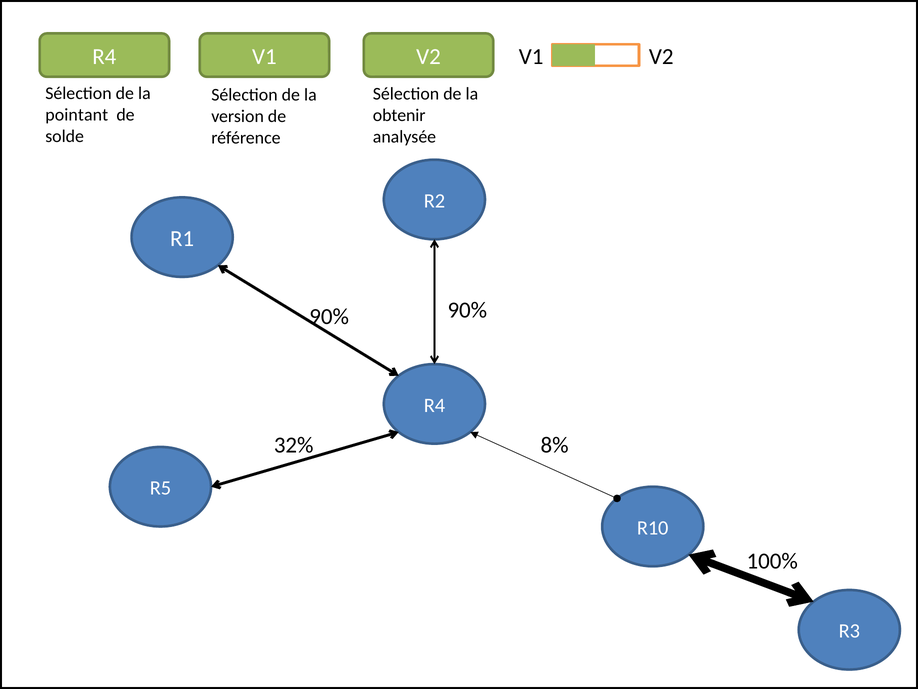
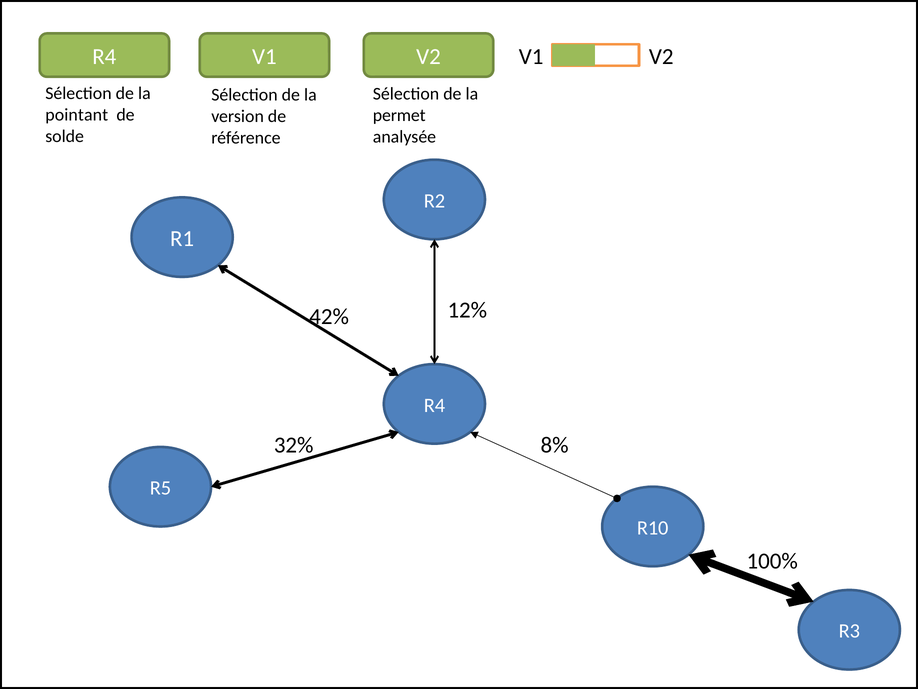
obtenir: obtenir -> permet
90% at (467, 310): 90% -> 12%
90% at (329, 316): 90% -> 42%
